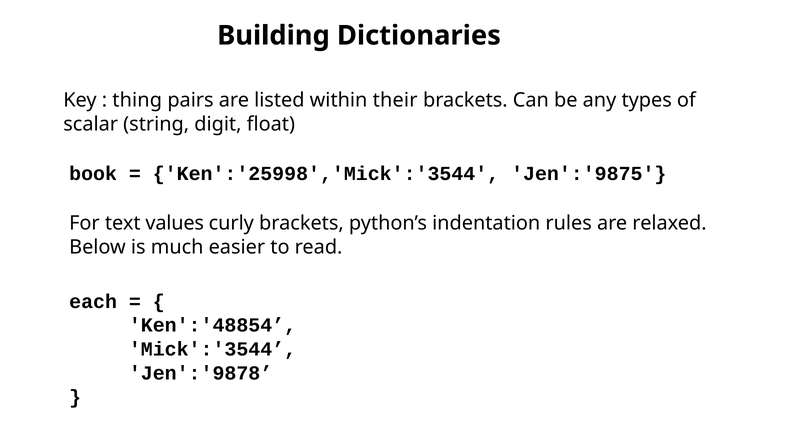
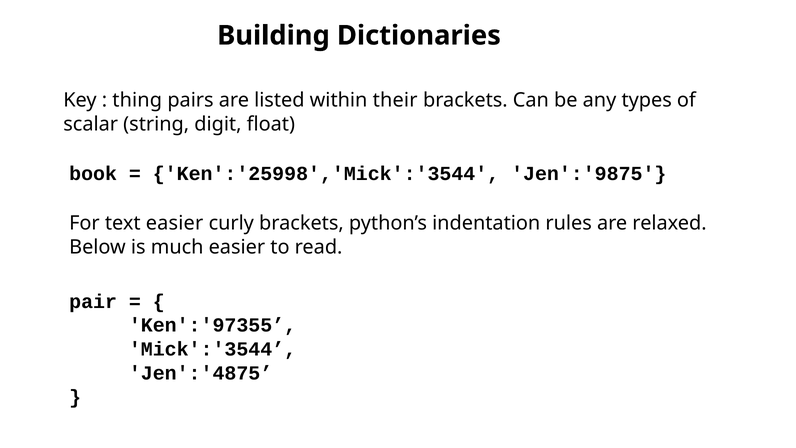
text values: values -> easier
each: each -> pair
Ken':'48854: Ken':'48854 -> Ken':'97355
Jen':'9878: Jen':'9878 -> Jen':'4875
